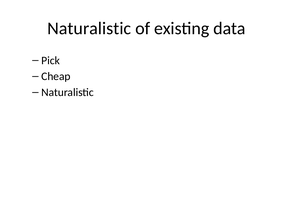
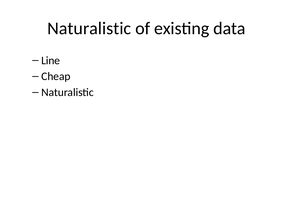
Pick: Pick -> Line
